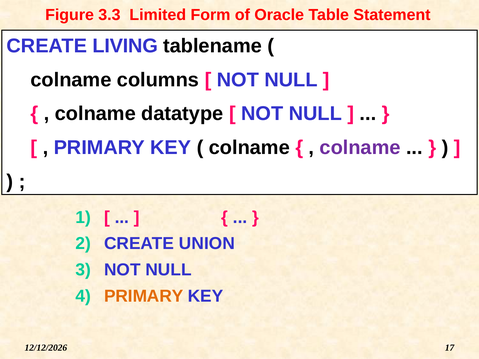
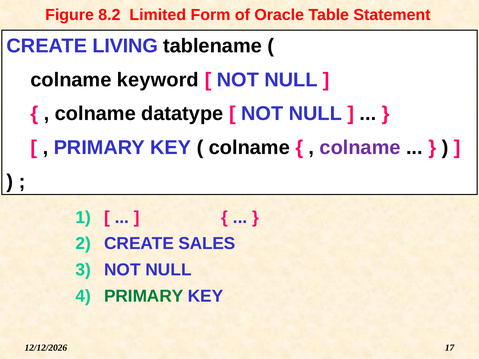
3.3: 3.3 -> 8.2
columns: columns -> keyword
UNION: UNION -> SALES
PRIMARY at (144, 296) colour: orange -> green
